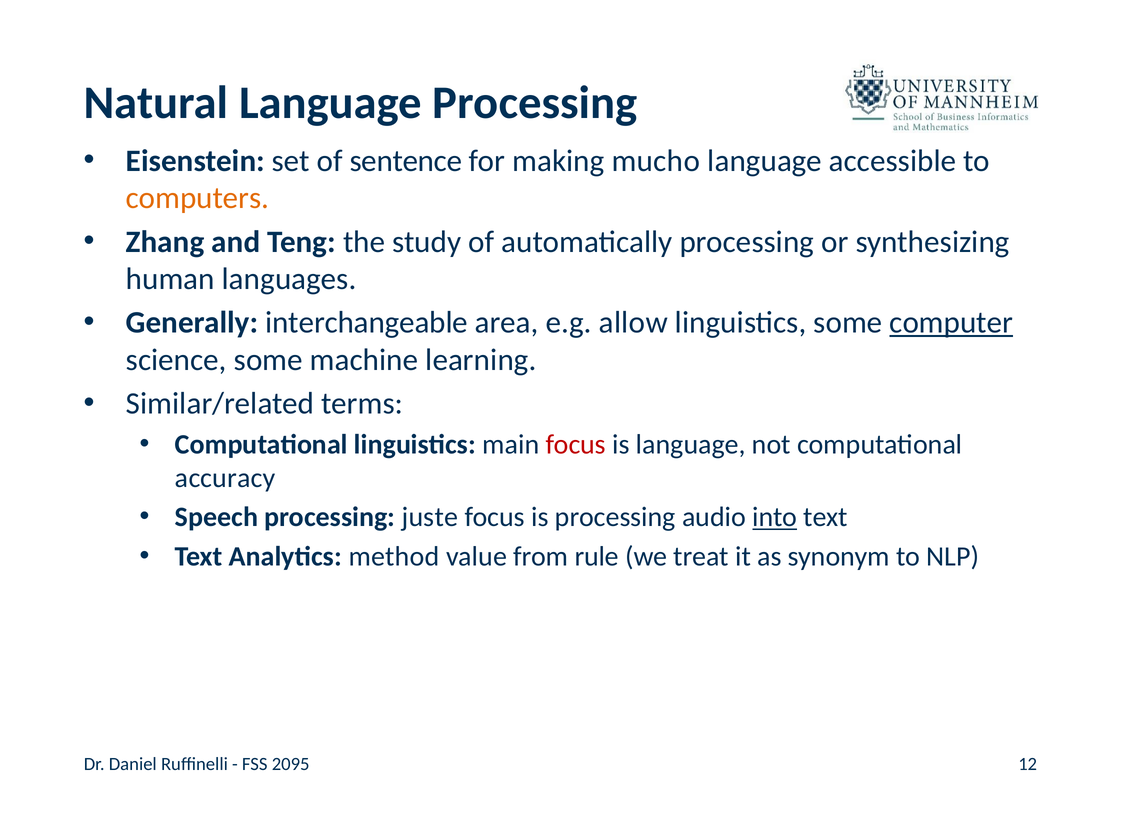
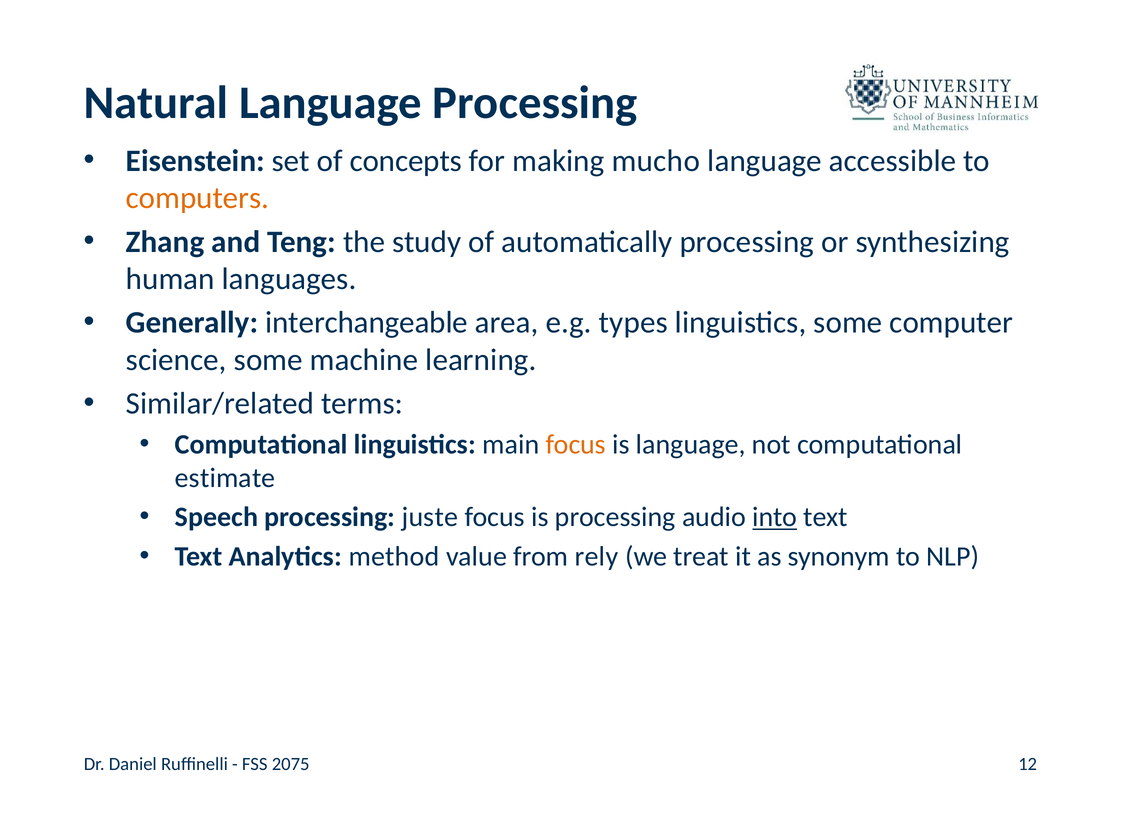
sentence: sentence -> concepts
allow: allow -> types
computer underline: present -> none
focus at (576, 445) colour: red -> orange
accuracy: accuracy -> estimate
rule: rule -> rely
2095: 2095 -> 2075
